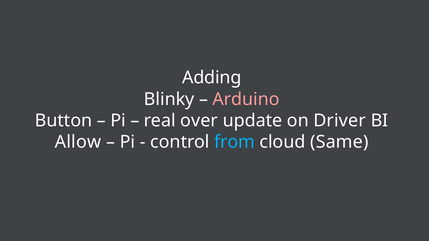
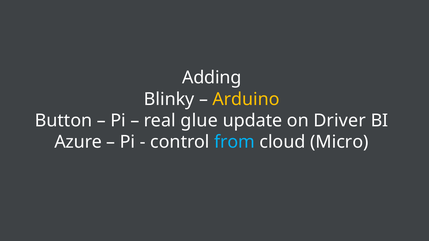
Arduino colour: pink -> yellow
over: over -> glue
Allow: Allow -> Azure
Same: Same -> Micro
